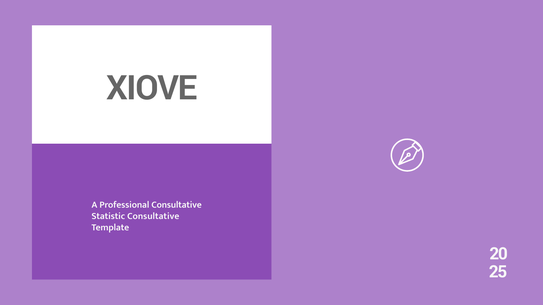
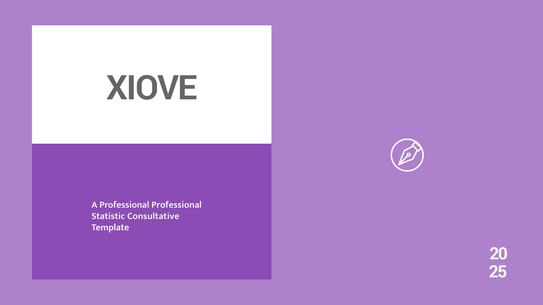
Professional Consultative: Consultative -> Professional
